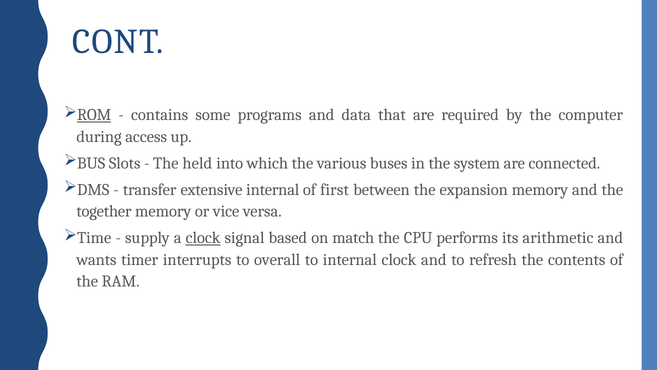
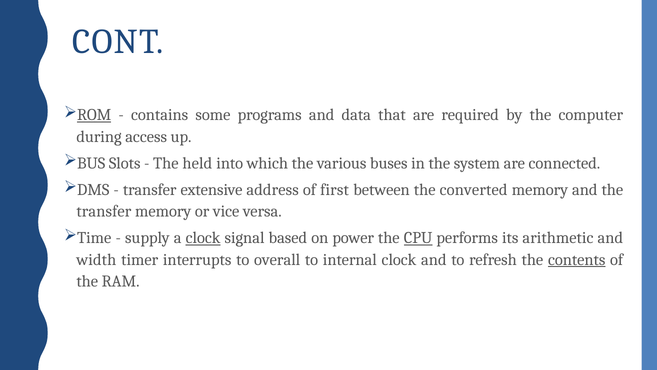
extensive internal: internal -> address
expansion: expansion -> converted
together at (104, 211): together -> transfer
match: match -> power
CPU underline: none -> present
wants: wants -> width
contents underline: none -> present
